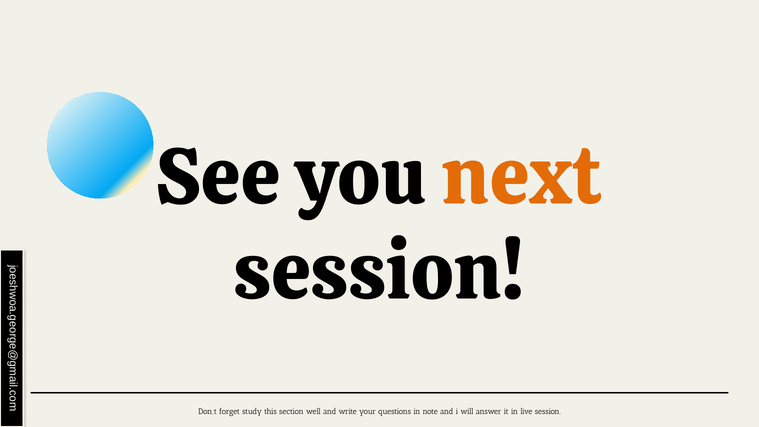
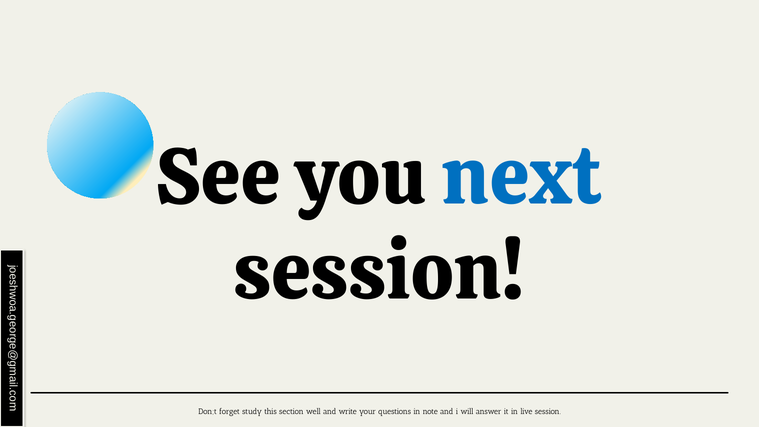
next colour: orange -> blue
